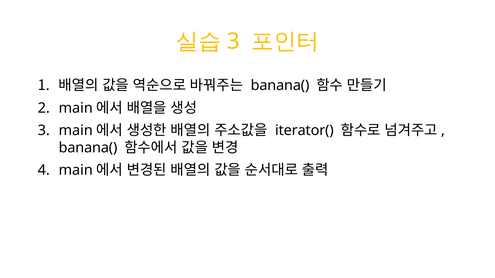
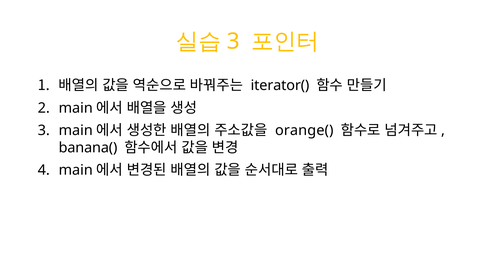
banana( at (280, 86): banana( -> iterator(
iterator(: iterator( -> orange(
